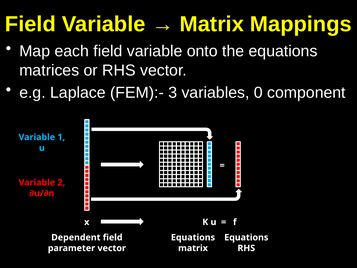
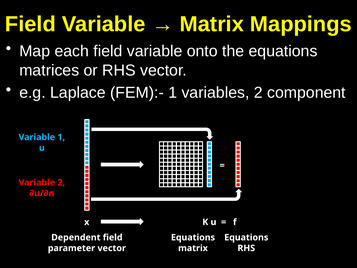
FEM):- 3: 3 -> 1
variables 0: 0 -> 2
